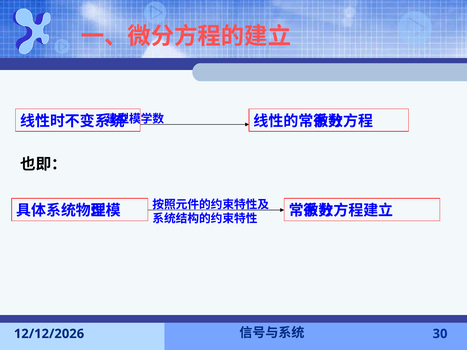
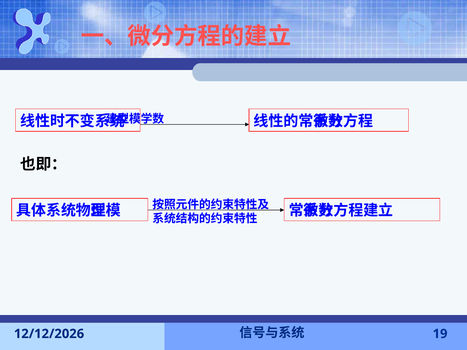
30: 30 -> 19
